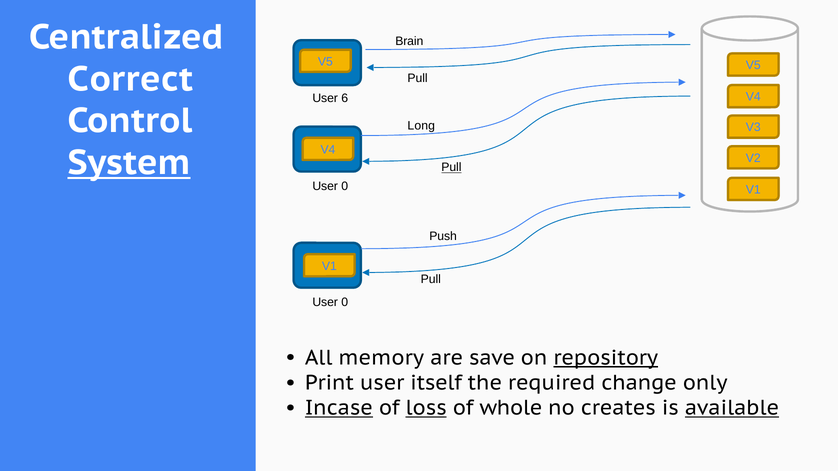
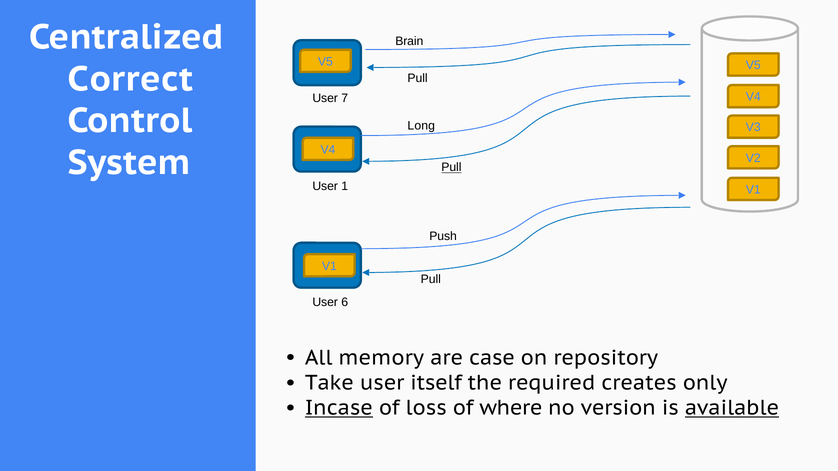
6: 6 -> 7
System underline: present -> none
0 at (345, 186): 0 -> 1
0 at (345, 302): 0 -> 6
save: save -> case
repository underline: present -> none
Print: Print -> Take
change: change -> creates
loss underline: present -> none
whole: whole -> where
creates: creates -> version
